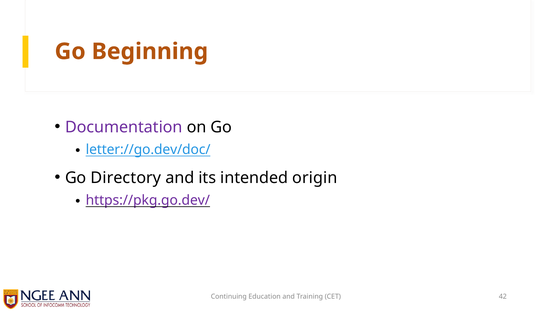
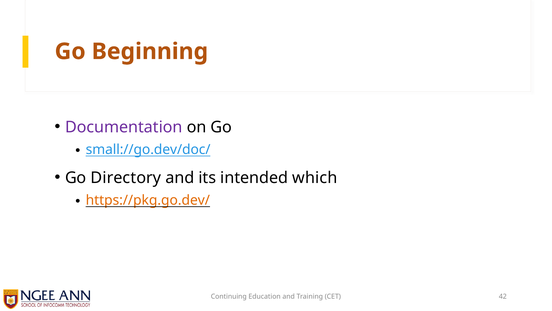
letter://go.dev/doc/: letter://go.dev/doc/ -> small://go.dev/doc/
origin: origin -> which
https://pkg.go.dev/ colour: purple -> orange
